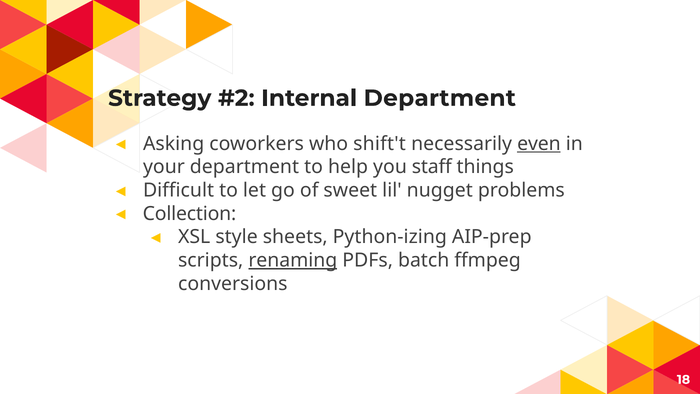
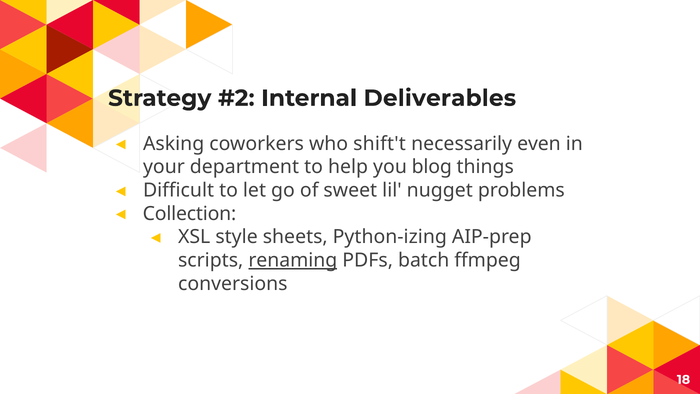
Internal Department: Department -> Deliverables
even underline: present -> none
staff: staff -> blog
